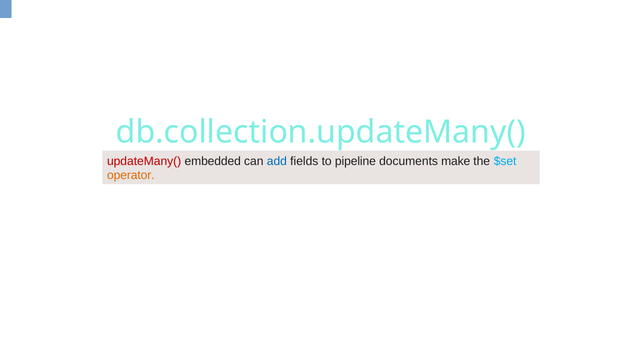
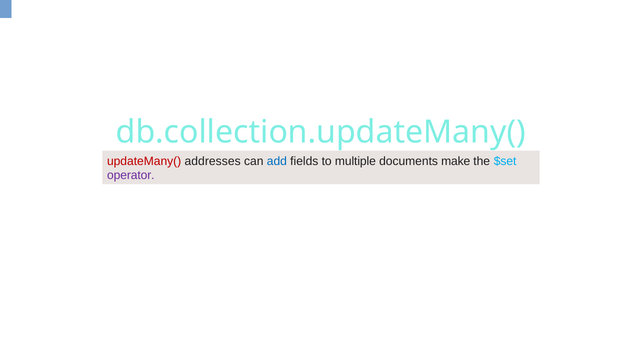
embedded: embedded -> addresses
pipeline: pipeline -> multiple
operator colour: orange -> purple
